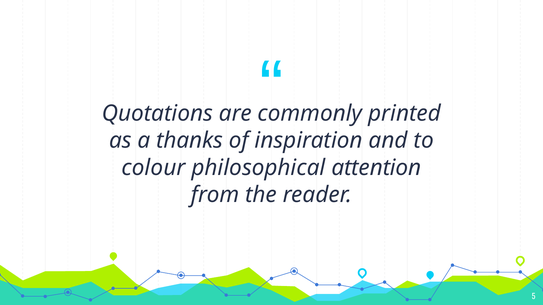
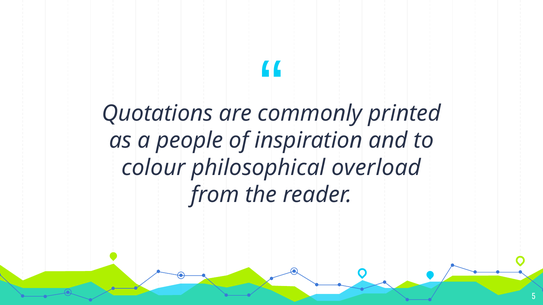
thanks: thanks -> people
attention: attention -> overload
